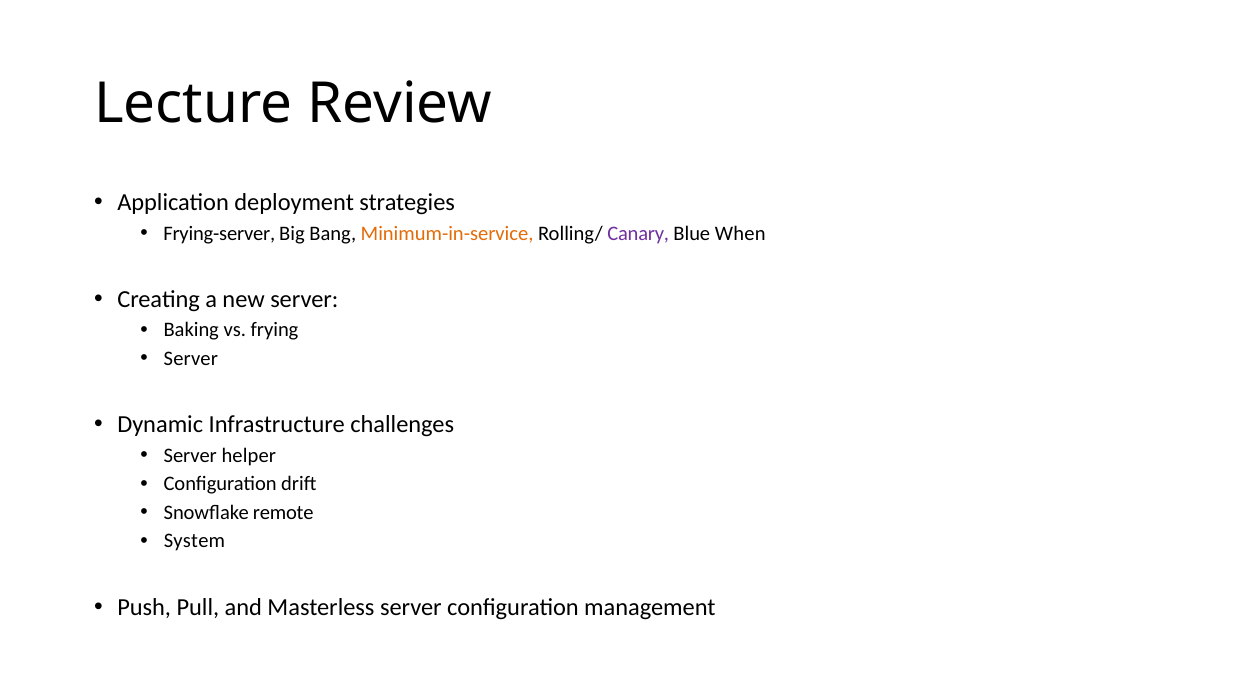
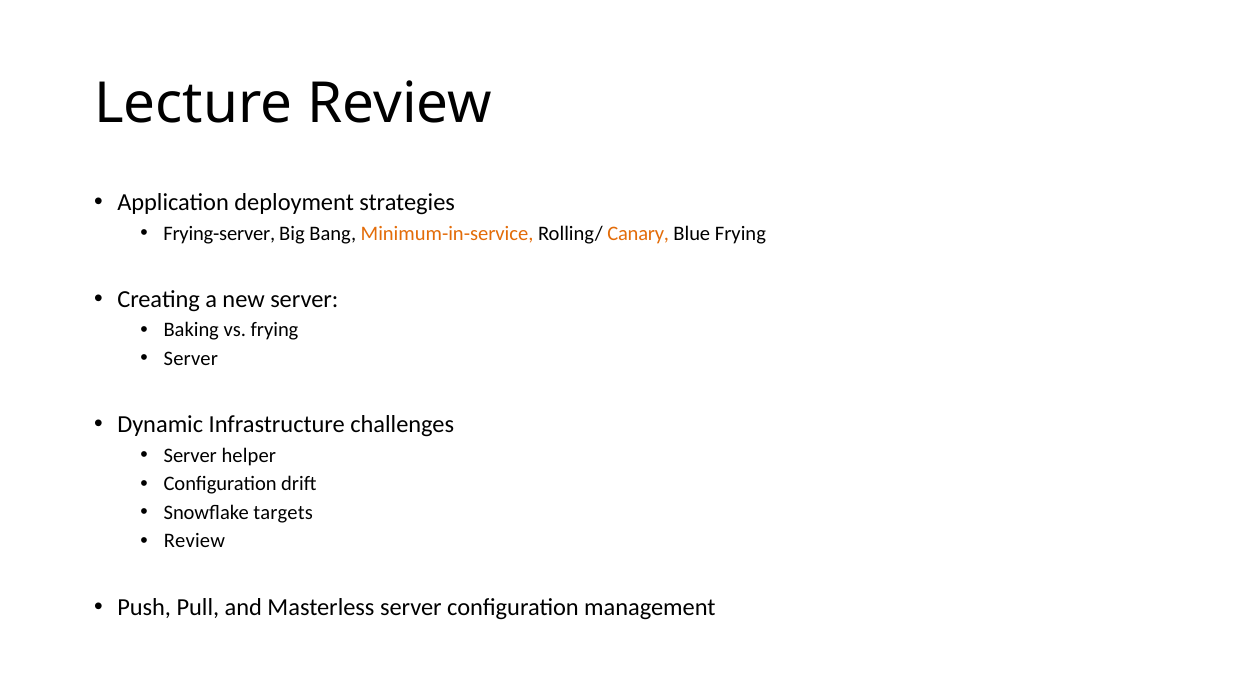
Canary colour: purple -> orange
Blue When: When -> Frying
remote: remote -> targets
System at (194, 541): System -> Review
